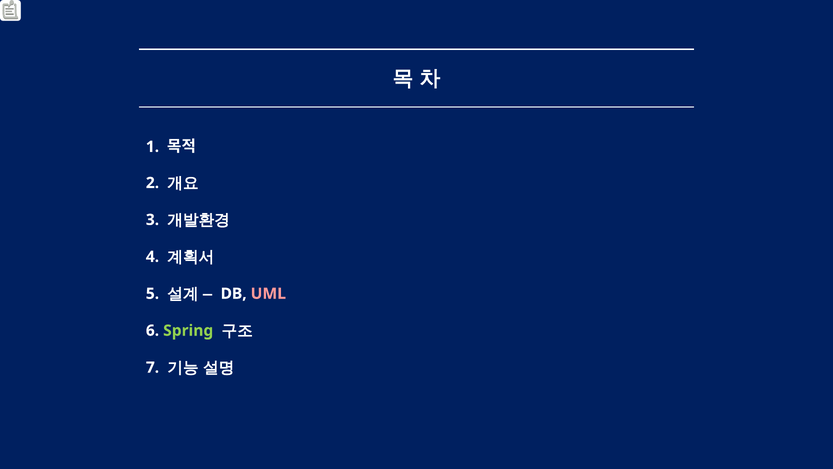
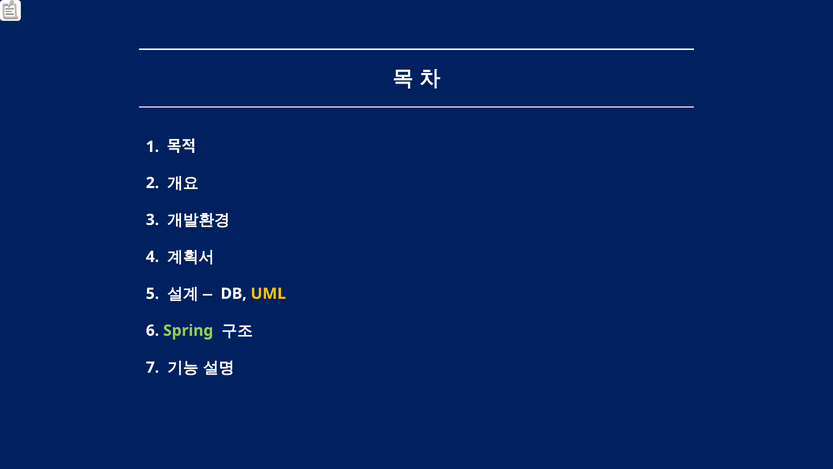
UML colour: pink -> yellow
